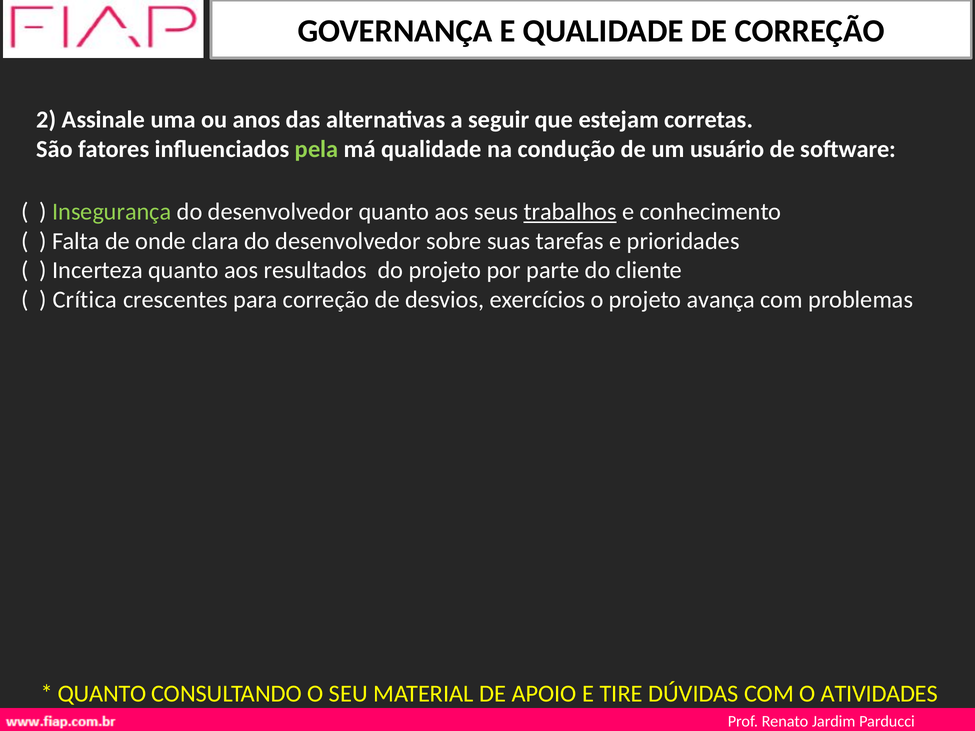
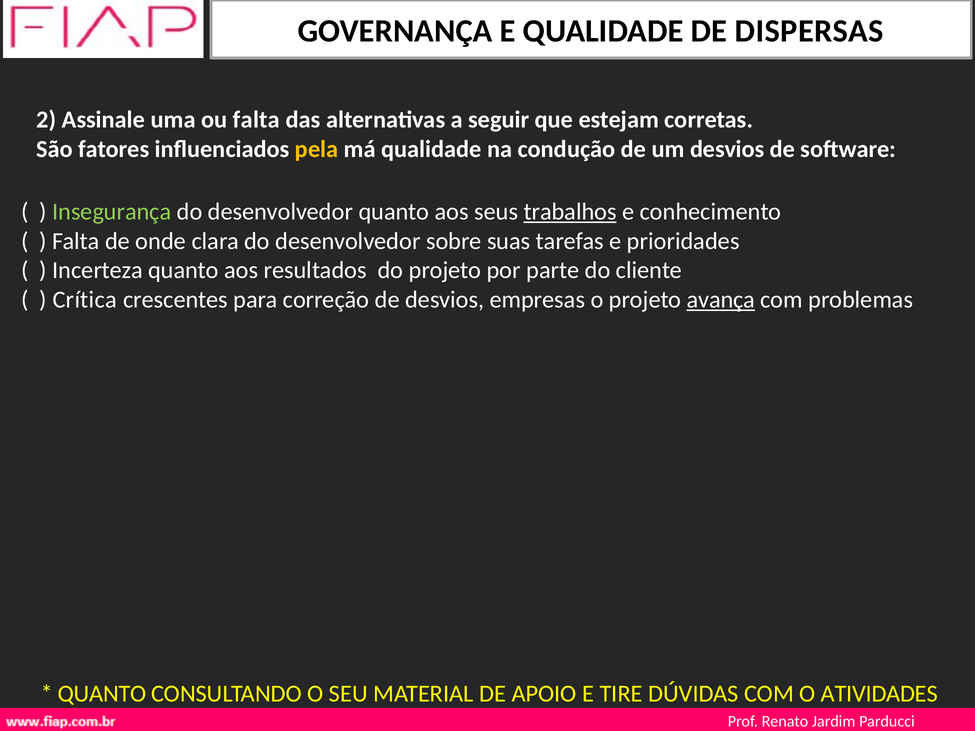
DE CORREÇÃO: CORREÇÃO -> DISPERSAS
ou anos: anos -> falta
pela colour: light green -> yellow
um usuário: usuário -> desvios
exercícios: exercícios -> empresas
avança underline: none -> present
